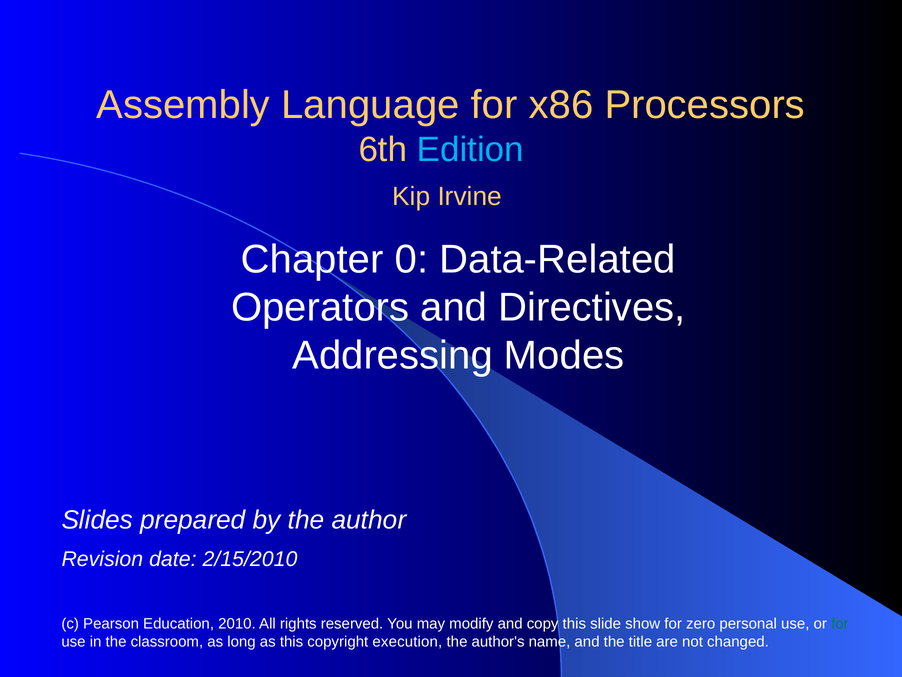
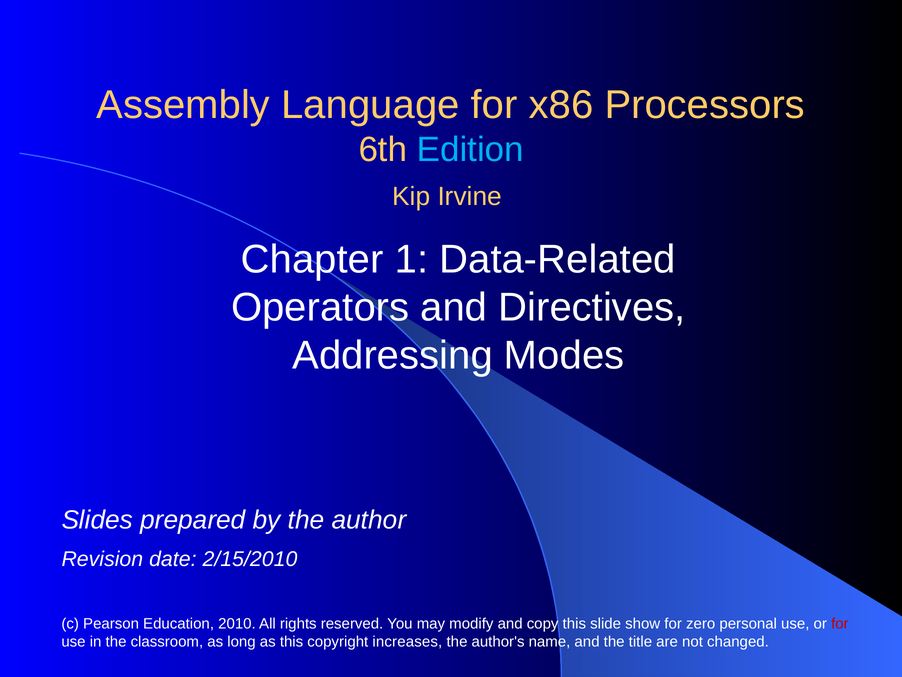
0: 0 -> 1
for at (840, 623) colour: green -> red
execution: execution -> increases
